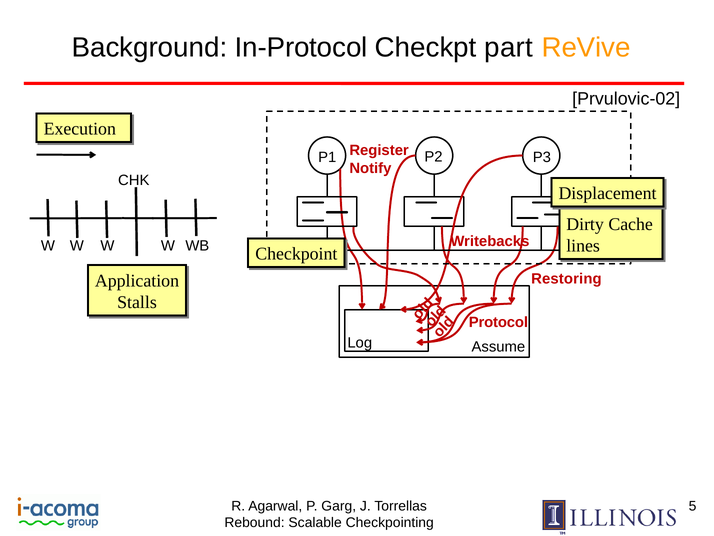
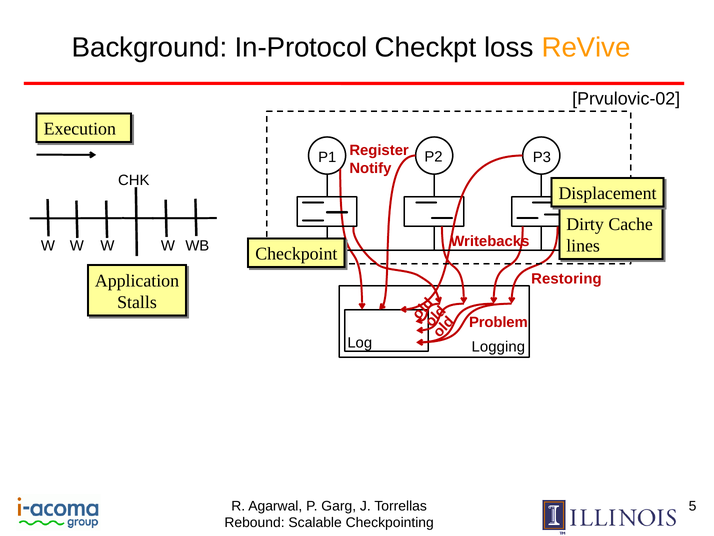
part: part -> loss
Protocol: Protocol -> Problem
Assume: Assume -> Logging
